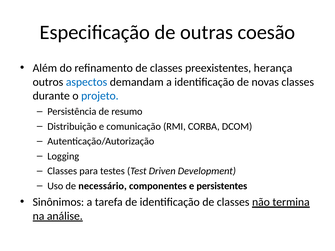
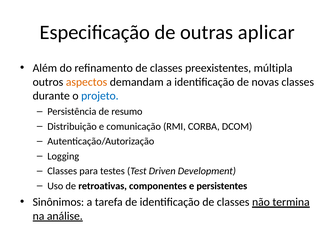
coesão: coesão -> aplicar
herança: herança -> múltipla
aspectos colour: blue -> orange
necessário: necessário -> retroativas
